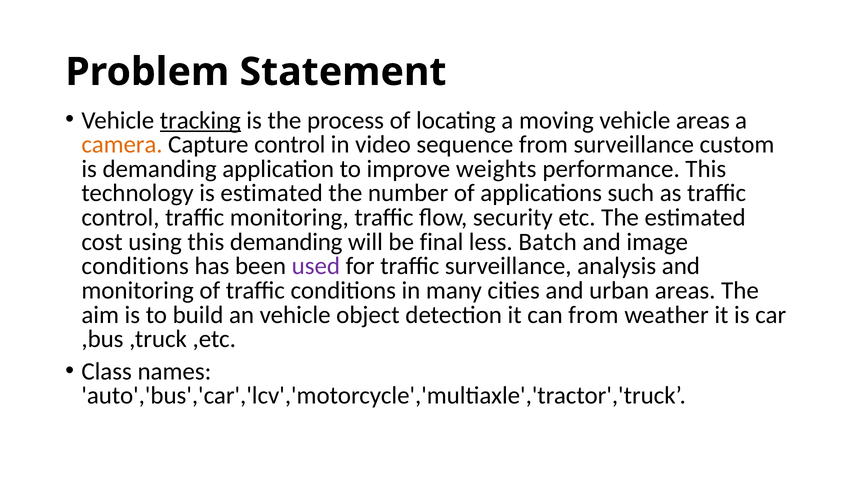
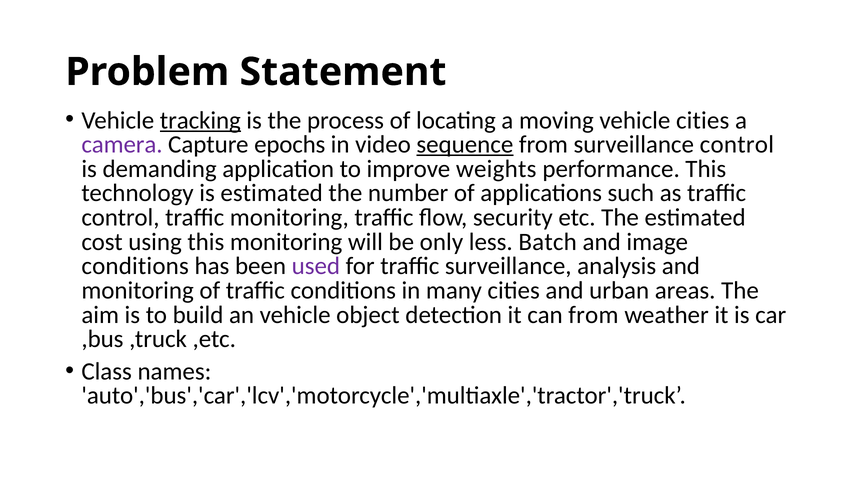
vehicle areas: areas -> cities
camera colour: orange -> purple
Capture control: control -> epochs
sequence underline: none -> present
surveillance custom: custom -> control
this demanding: demanding -> monitoring
final: final -> only
